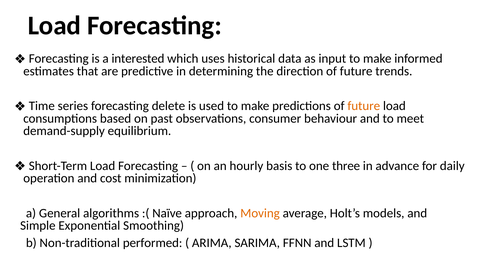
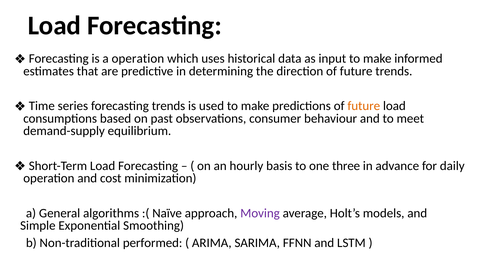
a interested: interested -> operation
forecasting delete: delete -> trends
Moving colour: orange -> purple
